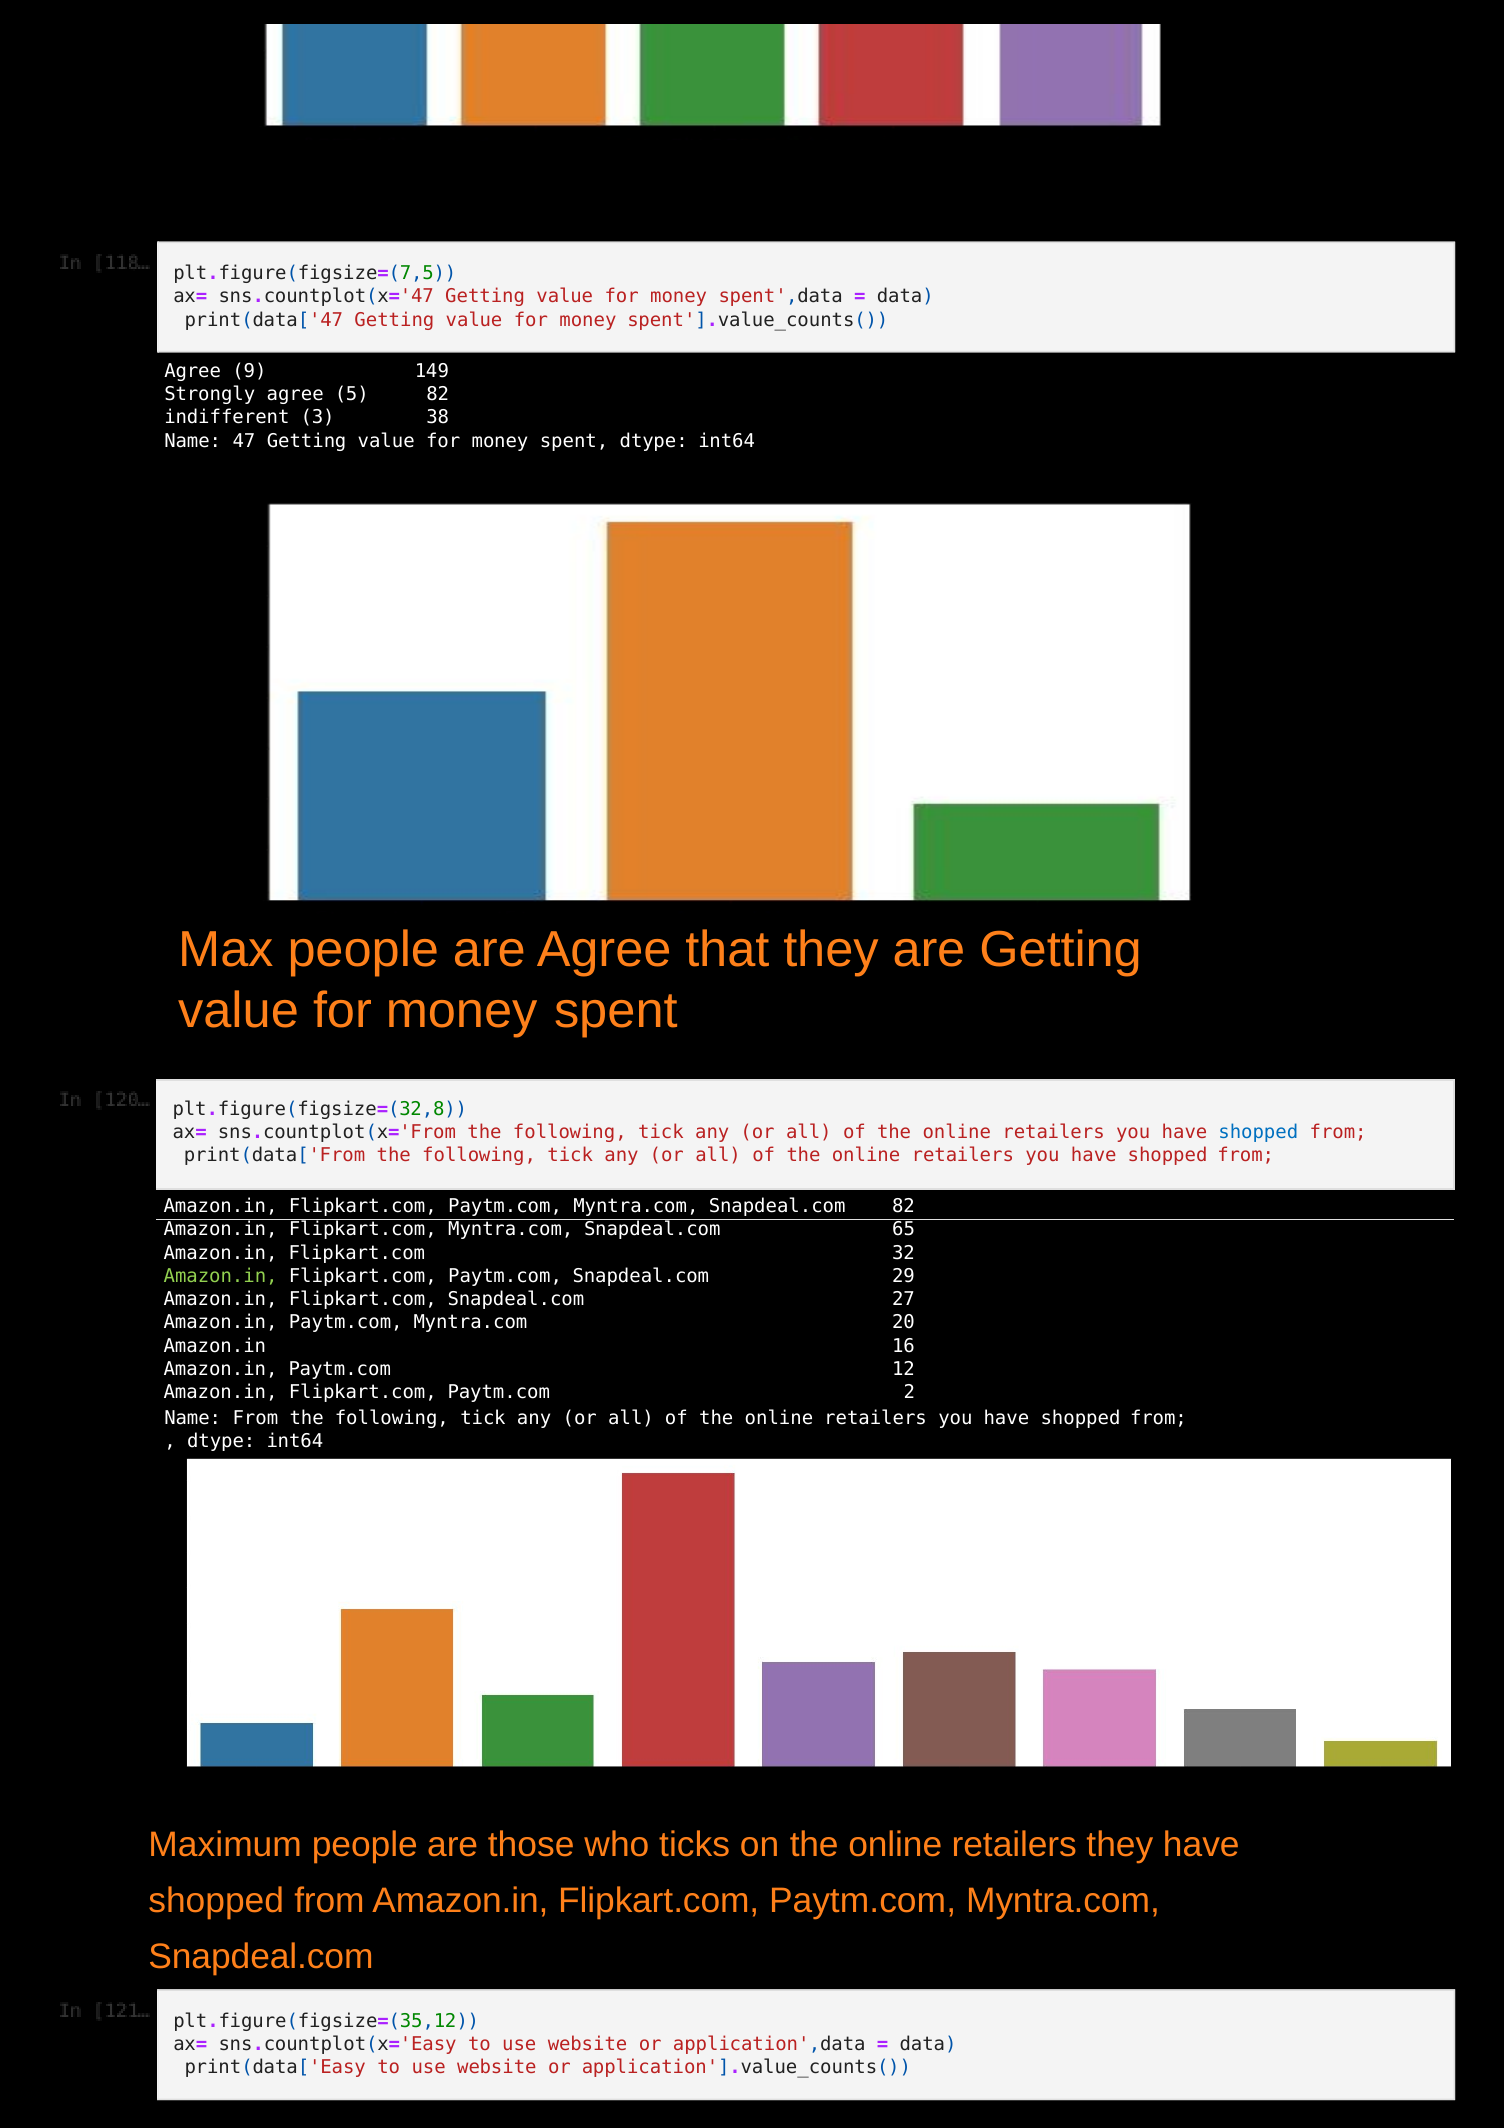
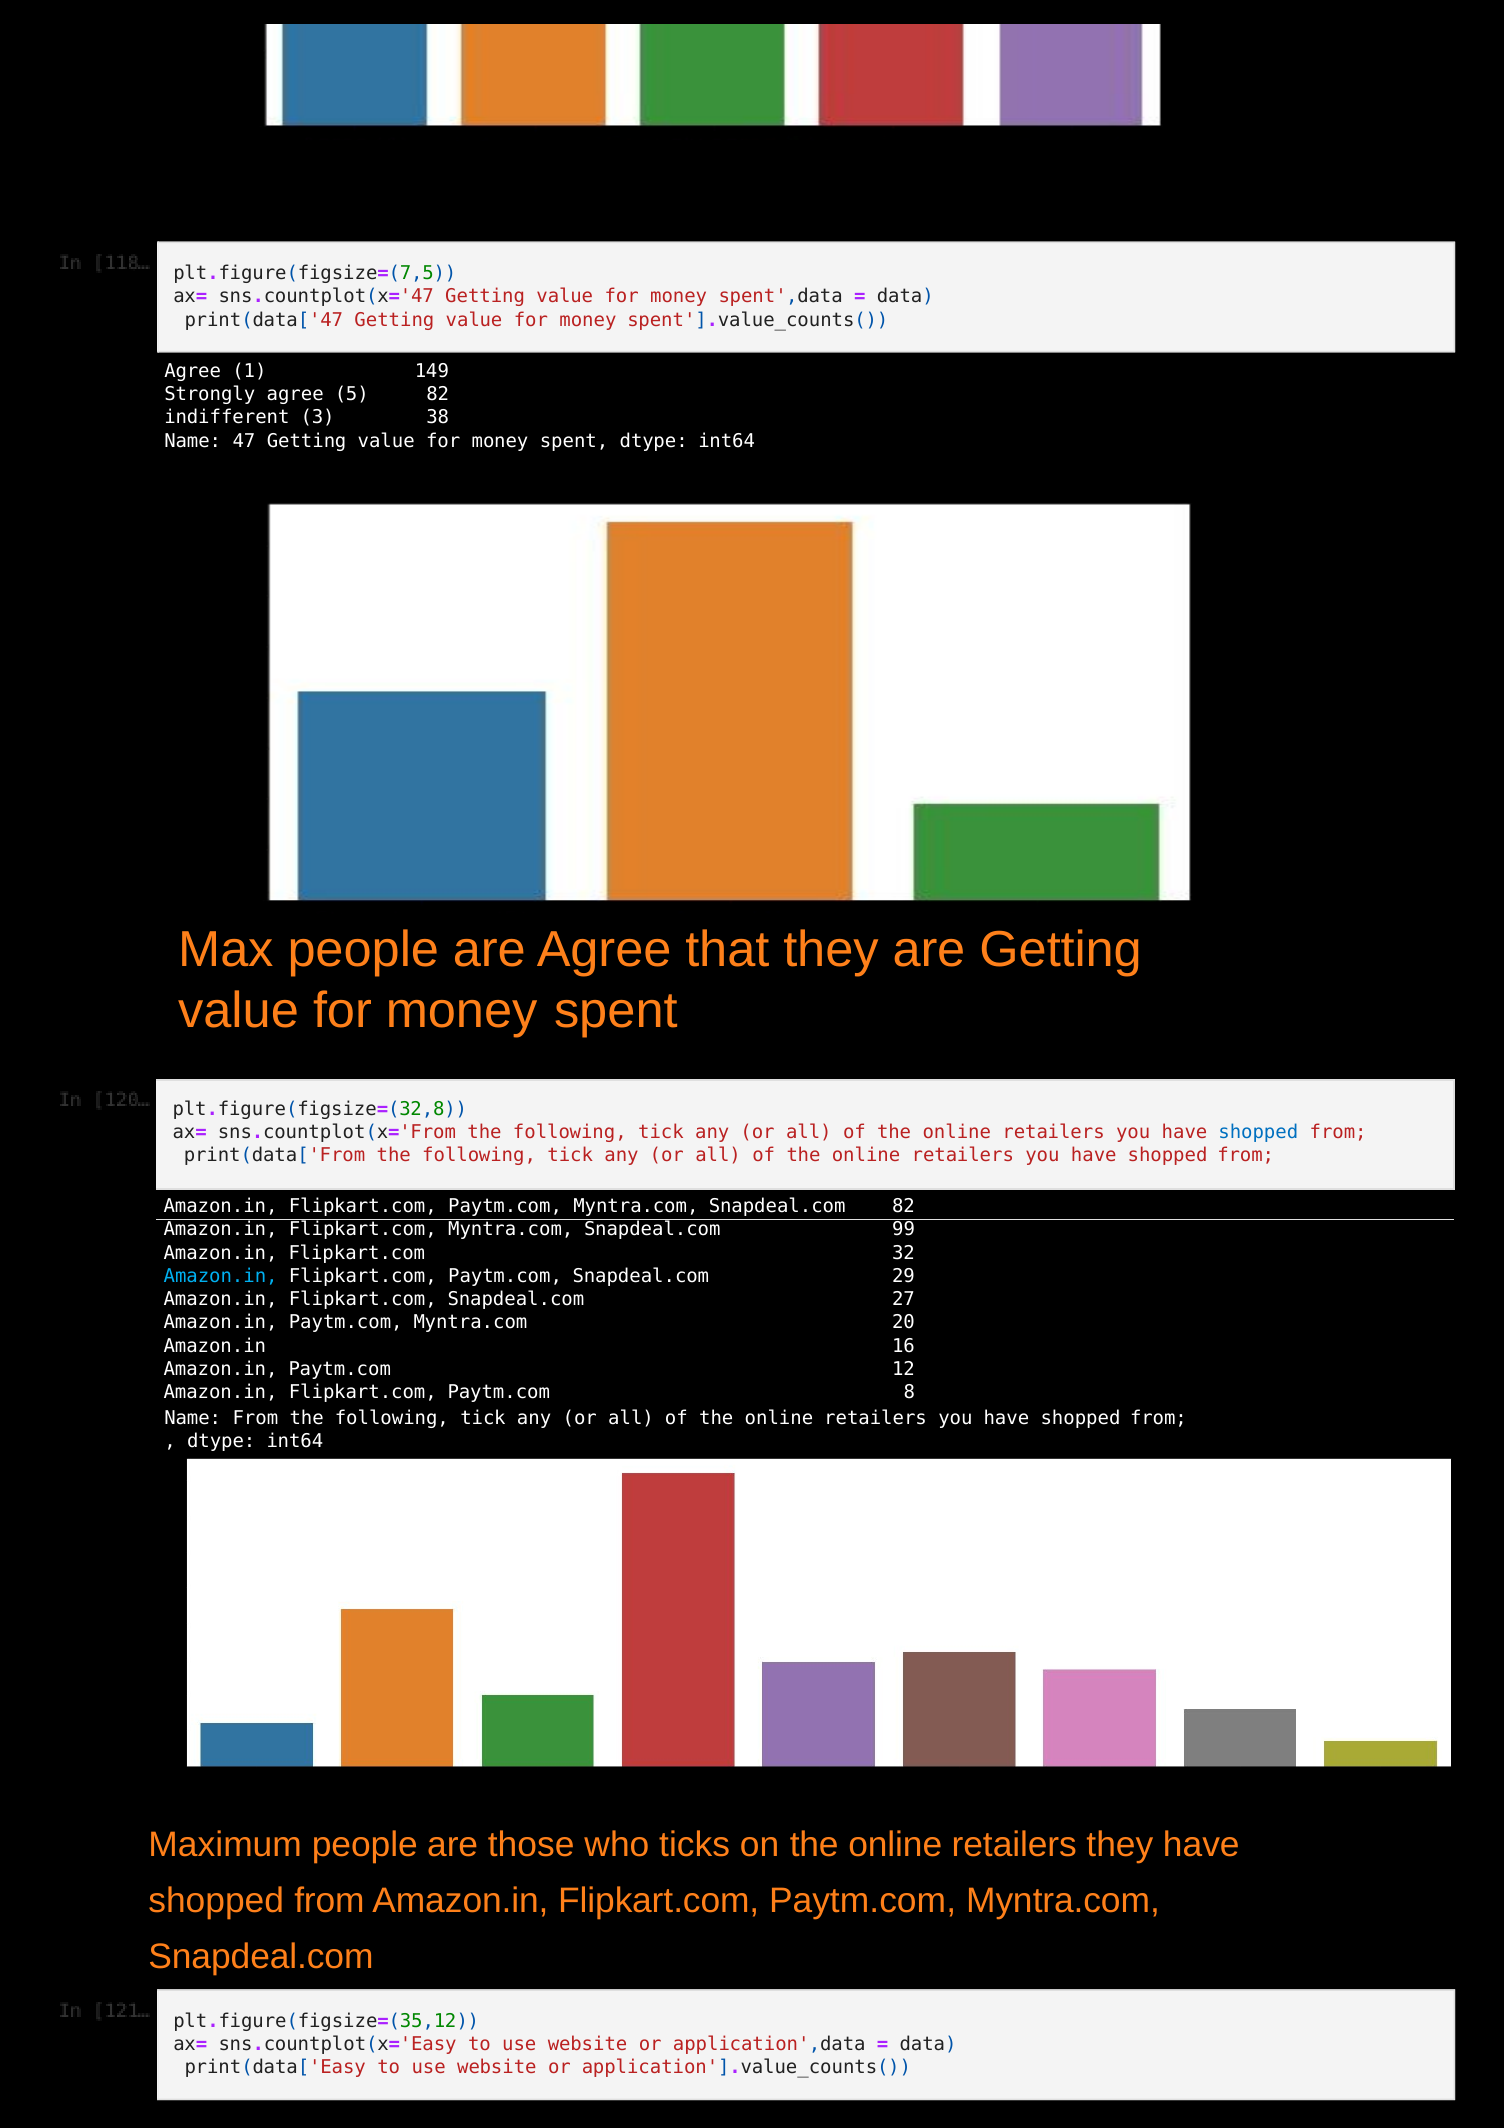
9: 9 -> 1
65: 65 -> 99
Amazon.in at (221, 1276) colour: light green -> light blue
2: 2 -> 8
